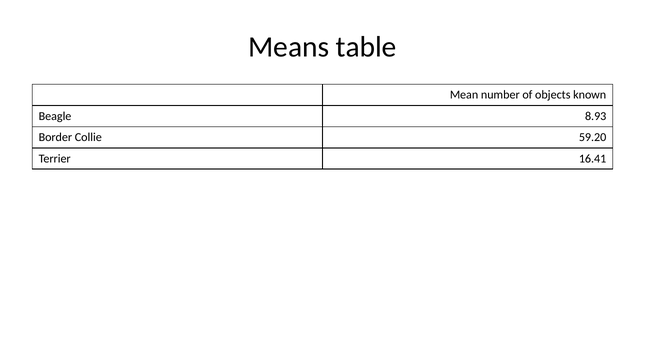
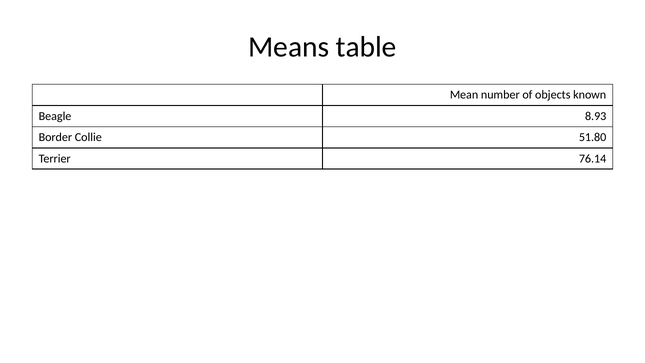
59.20: 59.20 -> 51.80
16.41: 16.41 -> 76.14
